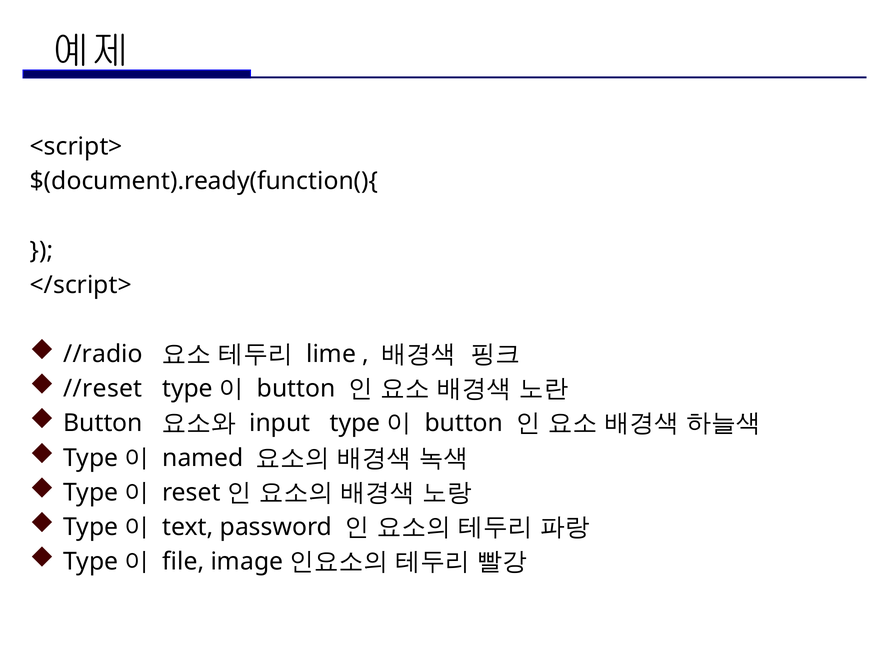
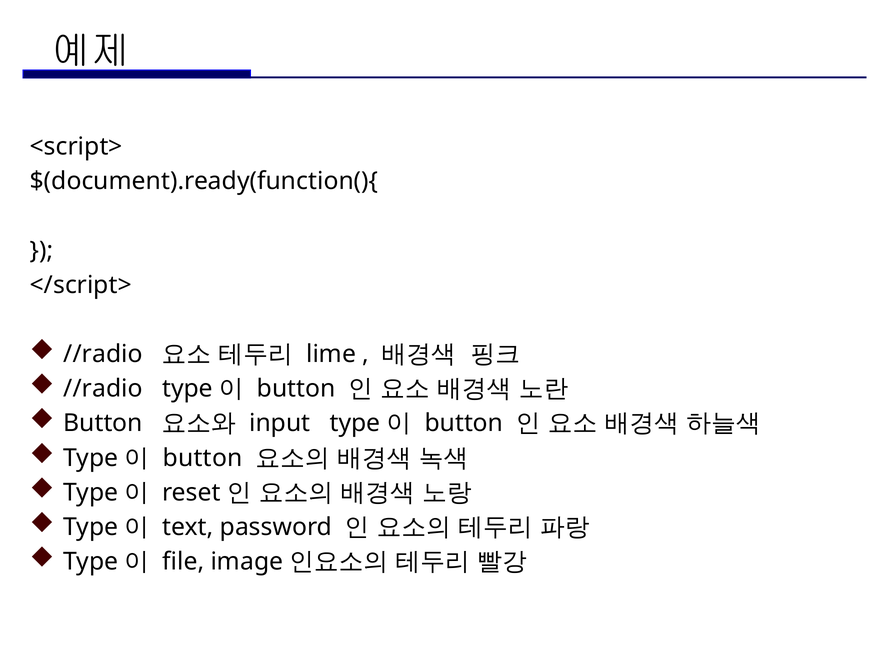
//reset at (103, 389): //reset -> //radio
named at (203, 458): named -> button
